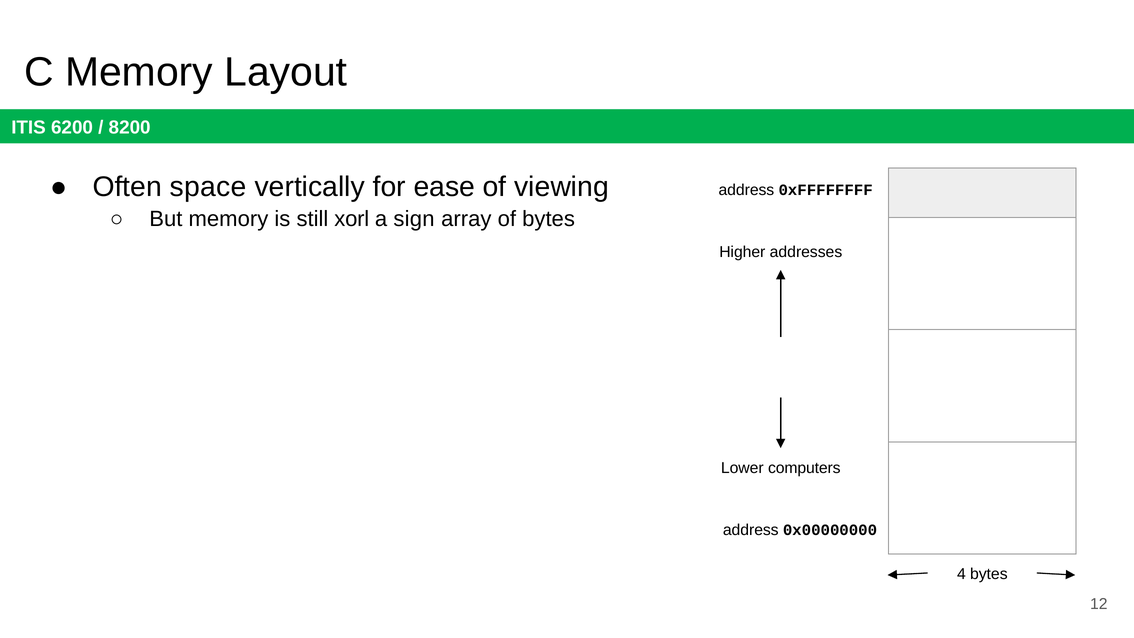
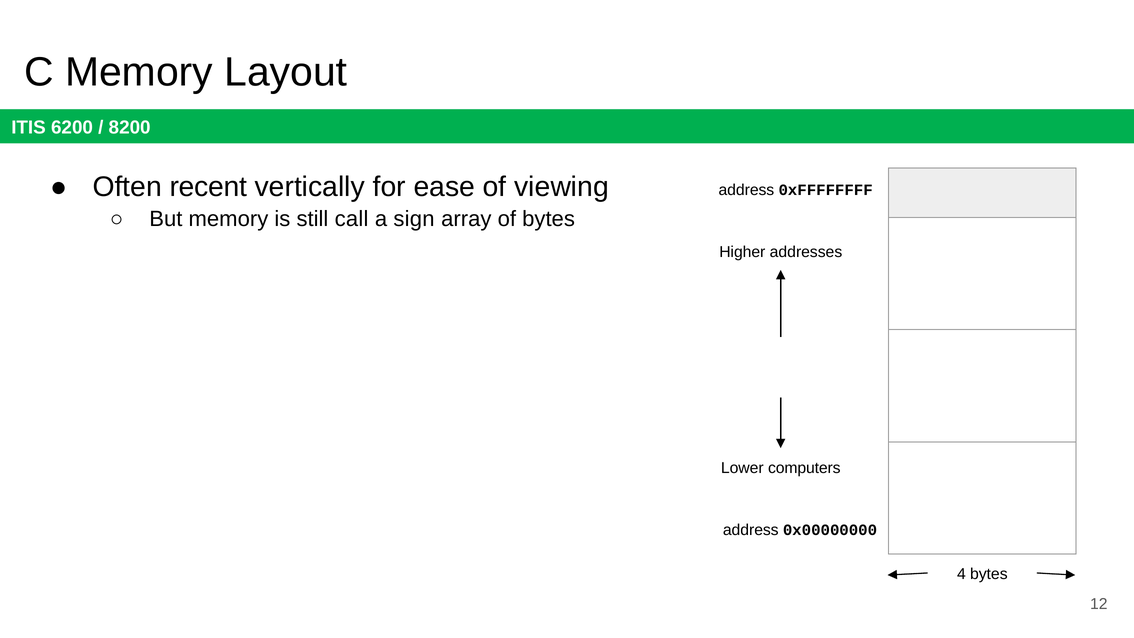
space: space -> recent
xorl: xorl -> call
